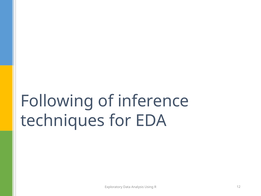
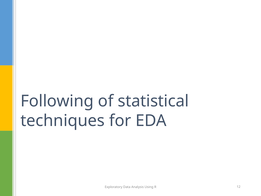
inference: inference -> statistical
